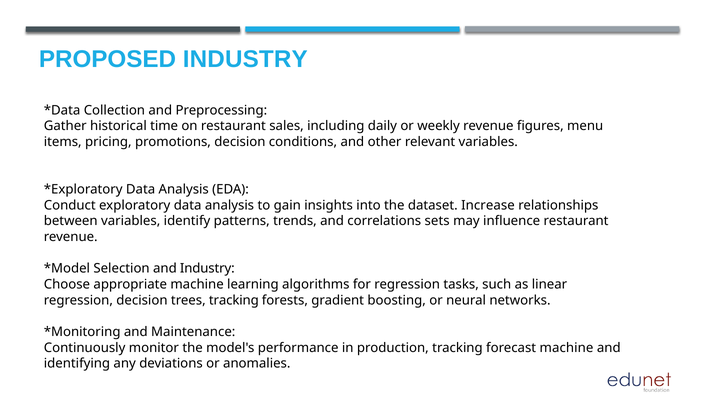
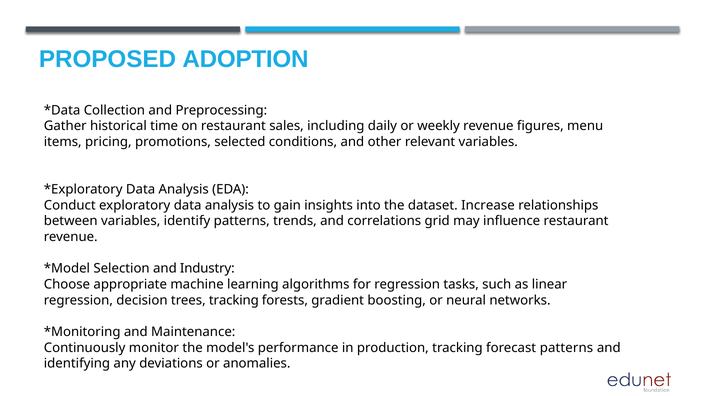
PROPOSED INDUSTRY: INDUSTRY -> ADOPTION
promotions decision: decision -> selected
sets: sets -> grid
forecast machine: machine -> patterns
